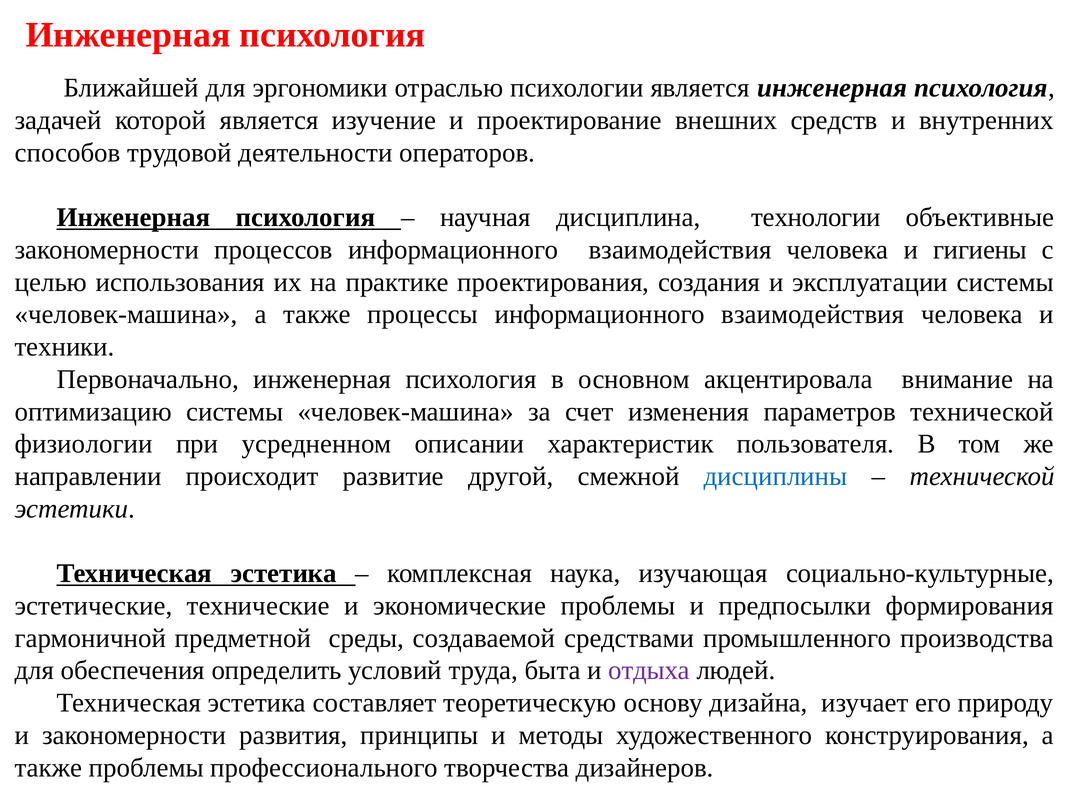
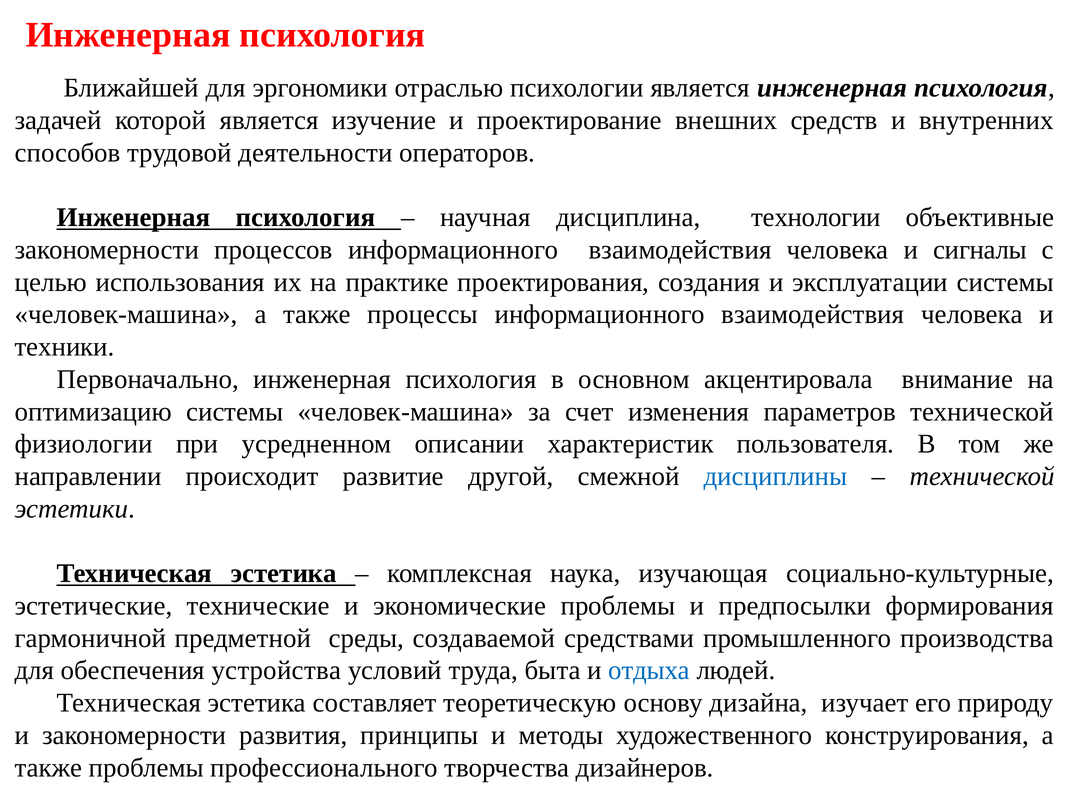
гигиены: гигиены -> сигналы
определить: определить -> устройства
отдыха colour: purple -> blue
